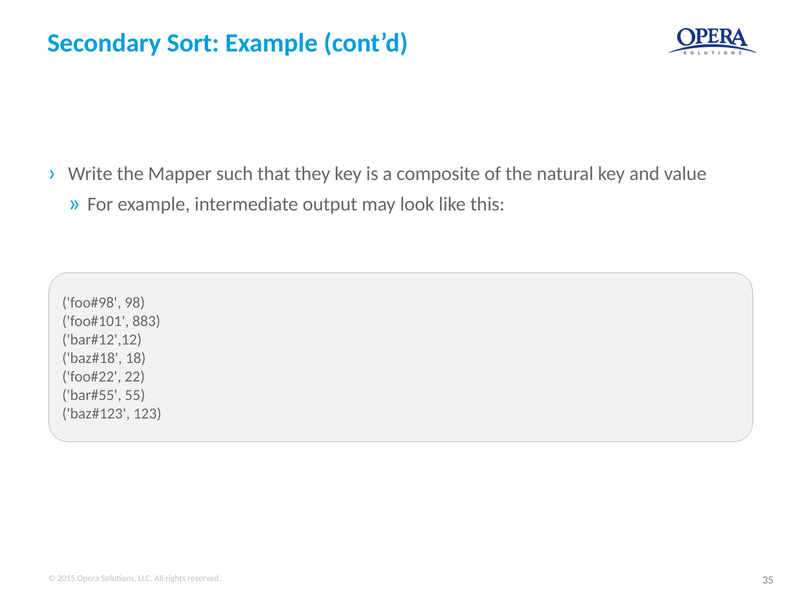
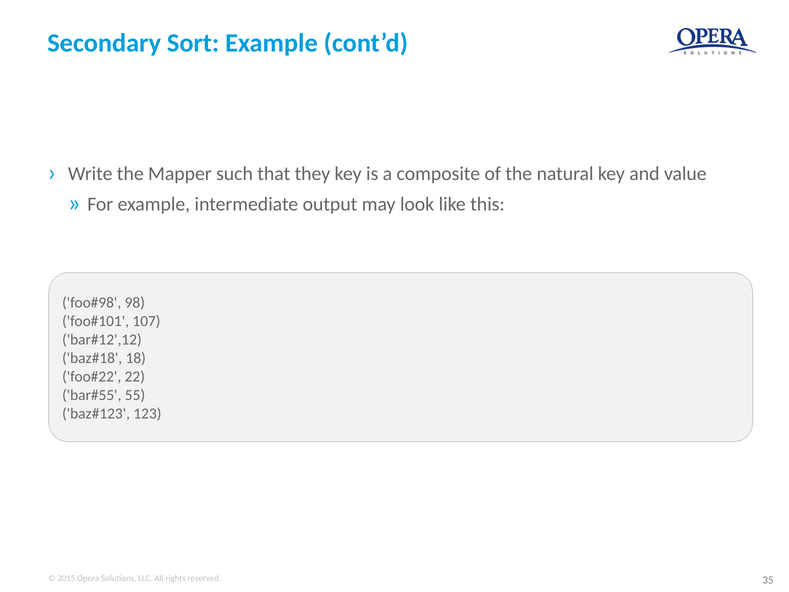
883: 883 -> 107
